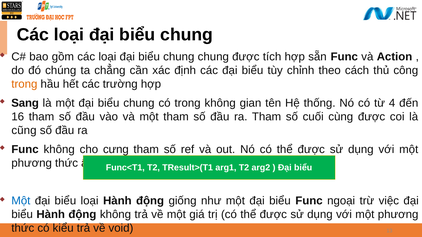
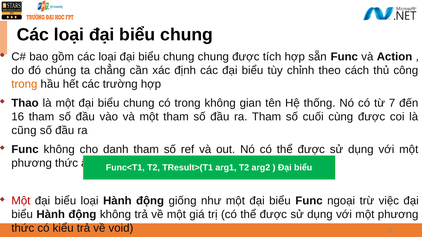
Sang: Sang -> Thao
4: 4 -> 7
cho cưng: cưng -> danh
Một at (21, 201) colour: blue -> red
